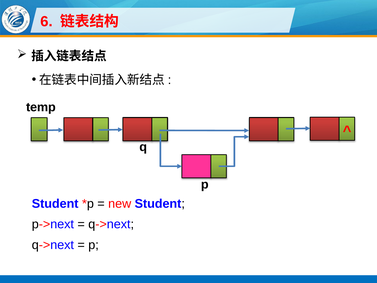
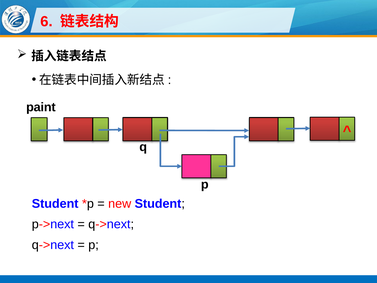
temp: temp -> paint
